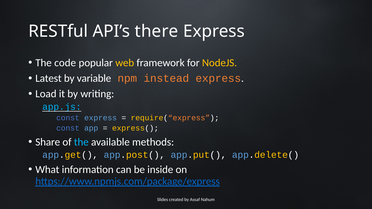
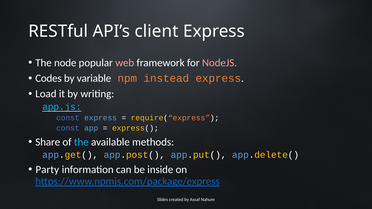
there: there -> client
code: code -> node
web colour: yellow -> pink
NodeJS colour: yellow -> pink
Latest: Latest -> Codes
What: What -> Party
